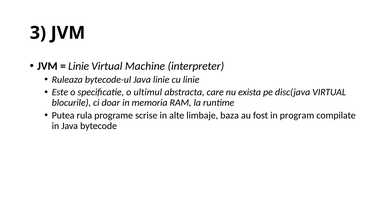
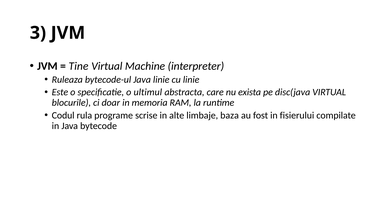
Linie at (79, 66): Linie -> Tine
Putea: Putea -> Codul
program: program -> fisierului
